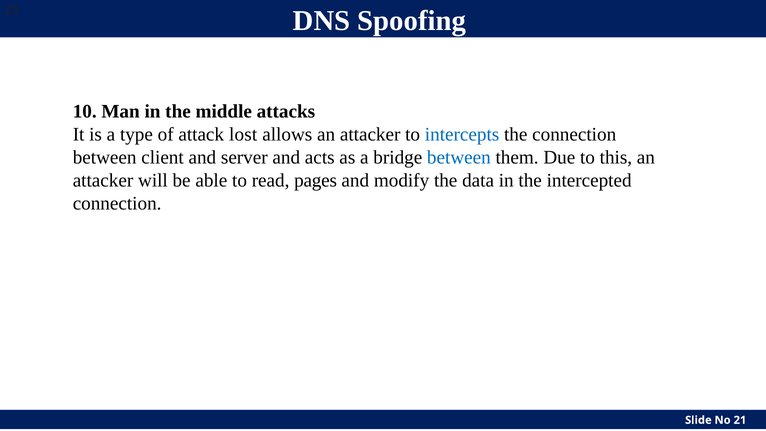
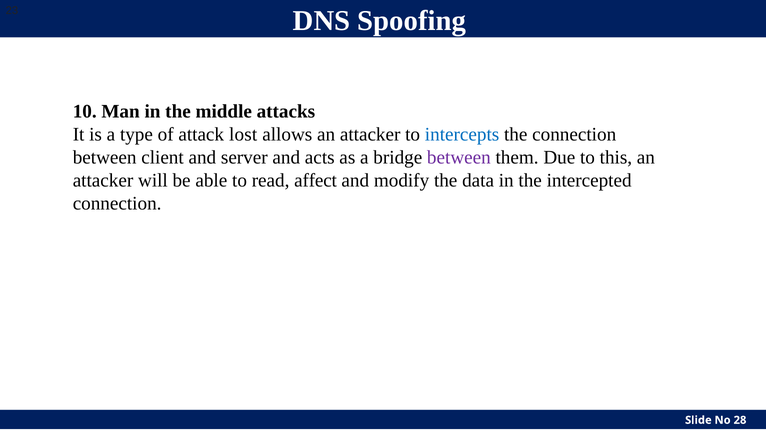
between at (459, 157) colour: blue -> purple
pages: pages -> affect
21: 21 -> 28
